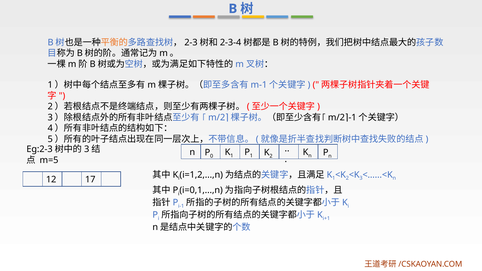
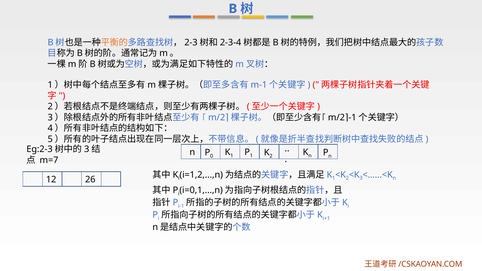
m=5: m=5 -> m=7
17: 17 -> 26
